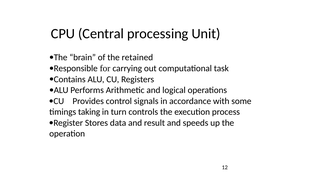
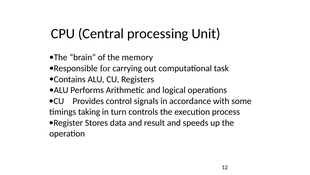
retained: retained -> memory
